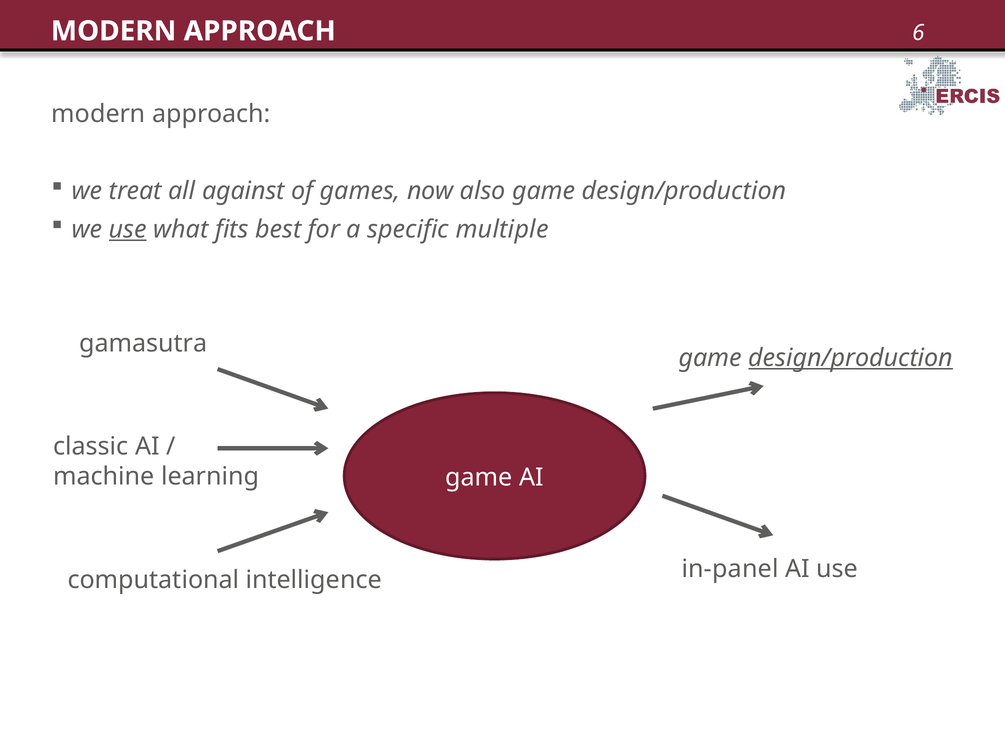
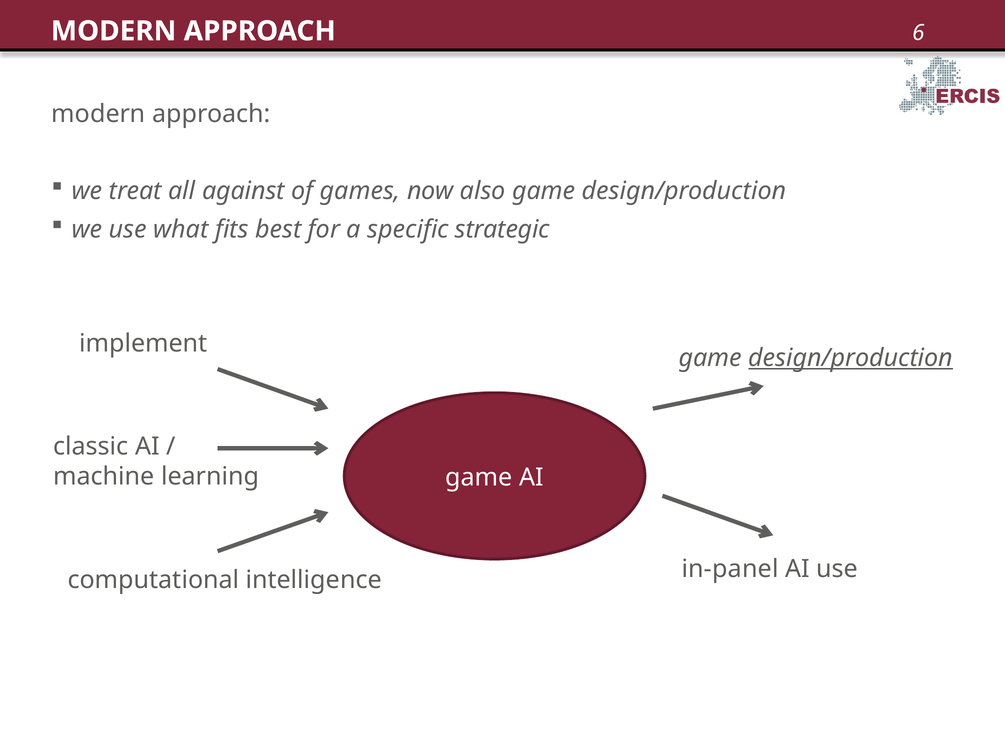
use at (128, 229) underline: present -> none
multiple: multiple -> strategic
gamasutra: gamasutra -> implement
